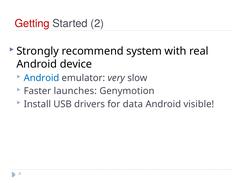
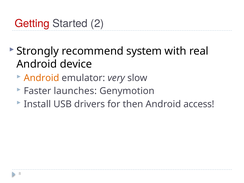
Android at (41, 78) colour: blue -> orange
data: data -> then
visible: visible -> access
